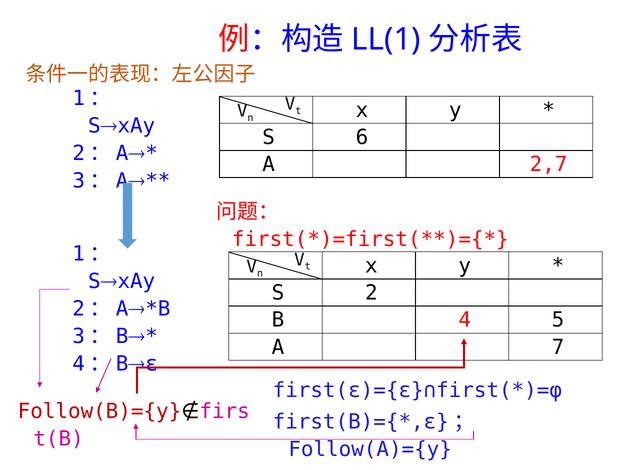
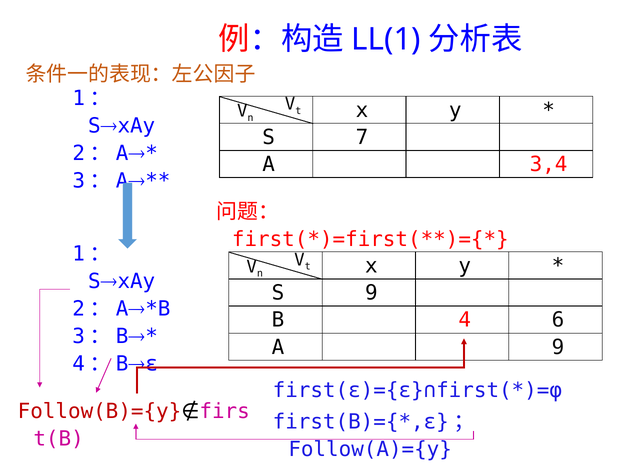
6: 6 -> 7
2,7: 2,7 -> 3,4
S 2: 2 -> 9
5: 5 -> 6
A 7: 7 -> 9
